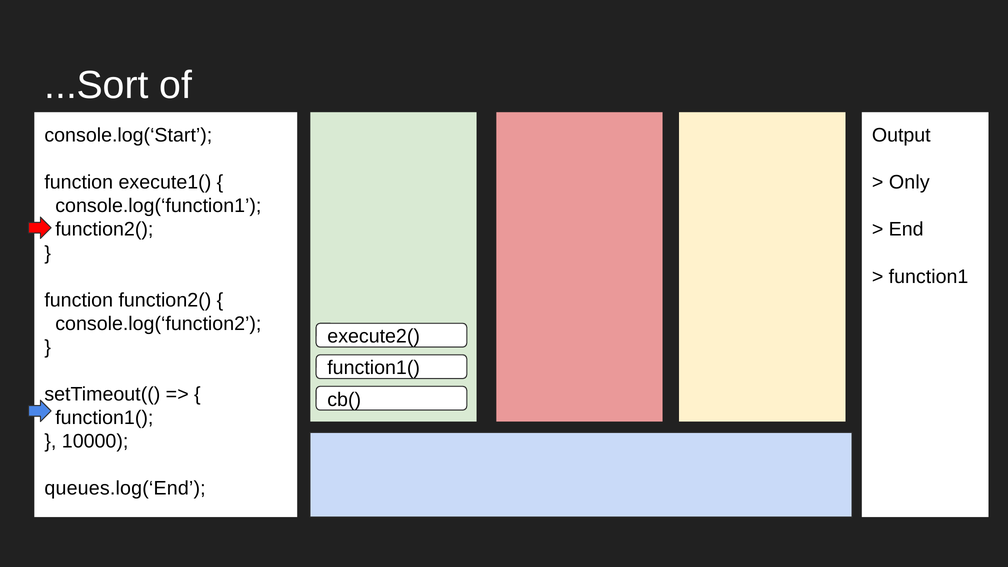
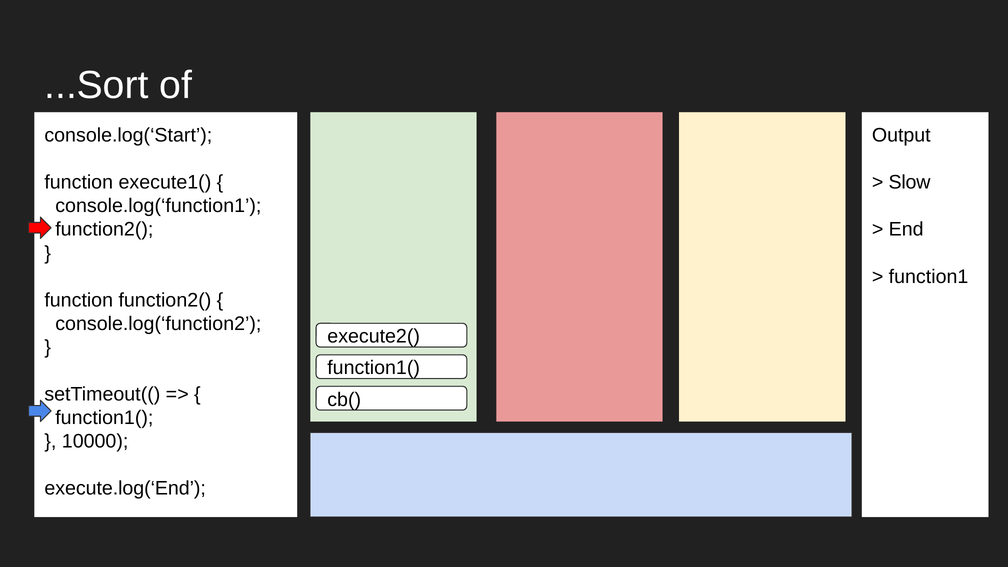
Only: Only -> Slow
queues.log(‘End: queues.log(‘End -> execute.log(‘End
